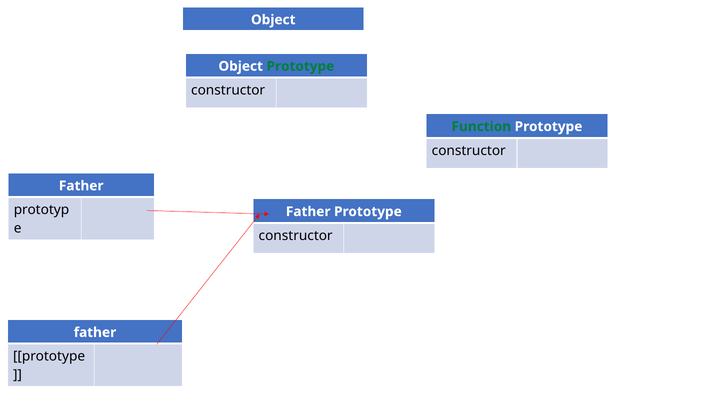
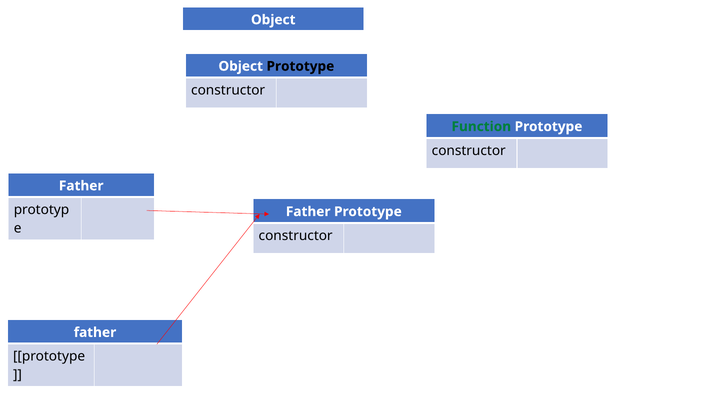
Prototype at (300, 66) colour: green -> black
